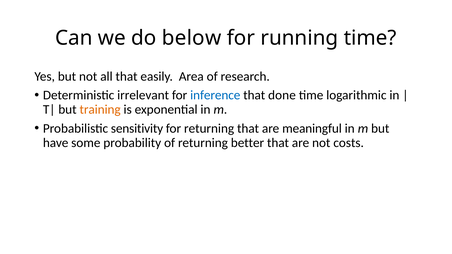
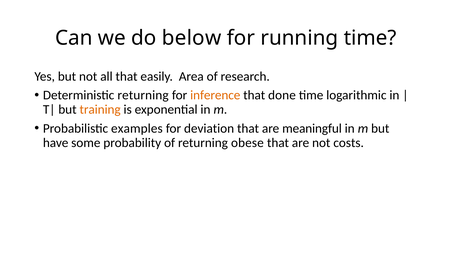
Deterministic irrelevant: irrelevant -> returning
inference colour: blue -> orange
sensitivity: sensitivity -> examples
for returning: returning -> deviation
better: better -> obese
